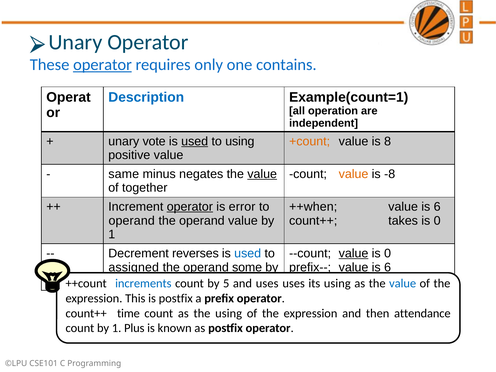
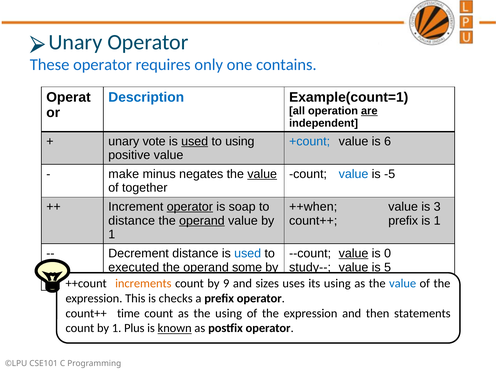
operator at (103, 65) underline: present -> none
are underline: none -> present
+count colour: orange -> blue
8: 8 -> 6
same: same -> make
value at (354, 174) colour: orange -> blue
-8: -8 -> -5
error: error -> soap
6 at (437, 207): 6 -> 3
operand at (132, 221): operand -> distance
operand at (202, 221) underline: none -> present
count++ takes: takes -> prefix
0 at (437, 221): 0 -> 1
Decrement reverses: reverses -> distance
assigned: assigned -> executed
prefix--: prefix-- -> study--
6 at (388, 267): 6 -> 5
increments colour: blue -> orange
5: 5 -> 9
and uses: uses -> sizes
is postfix: postfix -> checks
attendance: attendance -> statements
known underline: none -> present
